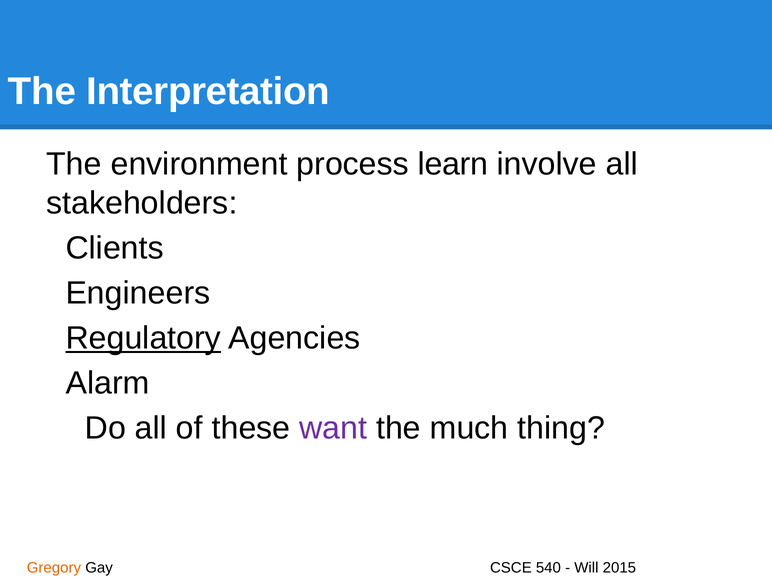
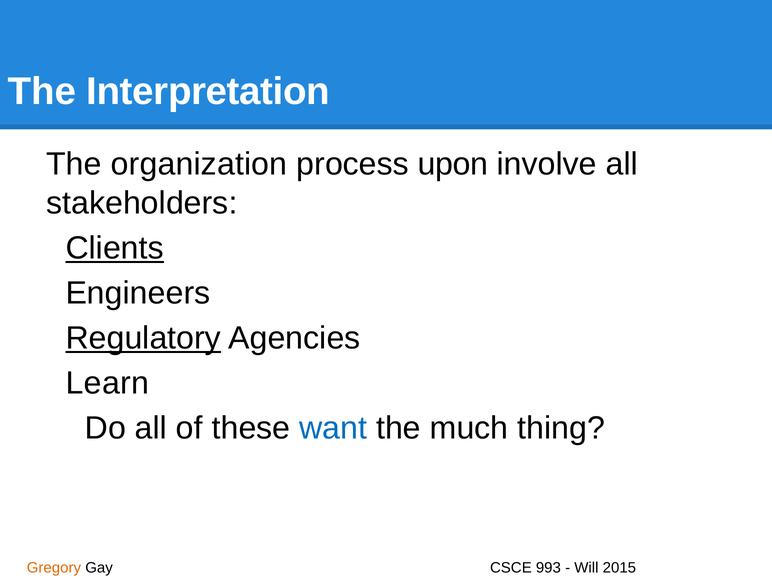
environment: environment -> organization
learn: learn -> upon
Clients underline: none -> present
Alarm: Alarm -> Learn
want colour: purple -> blue
540: 540 -> 993
